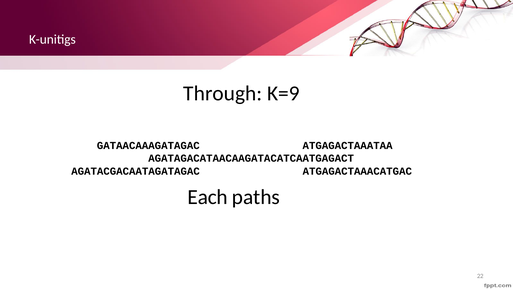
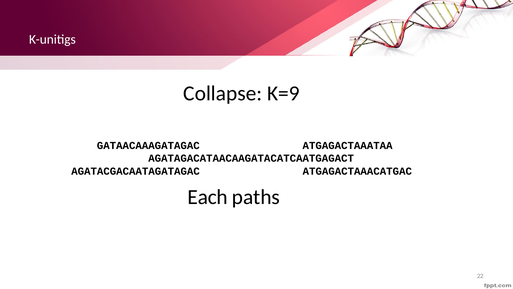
Through: Through -> Collapse
